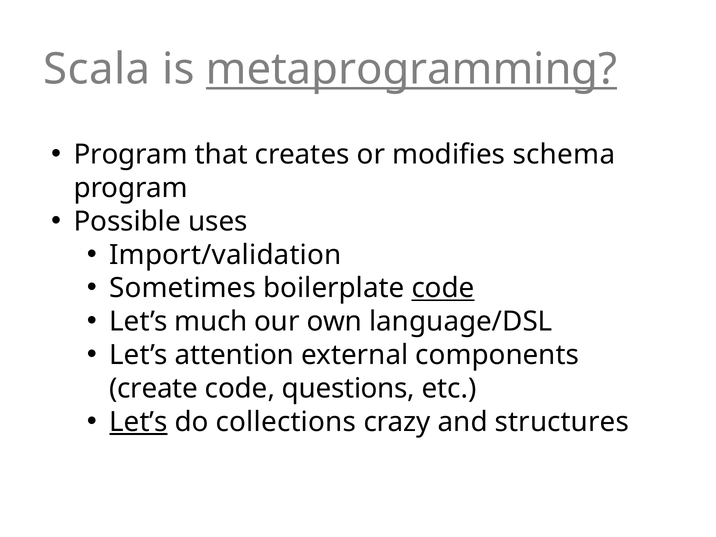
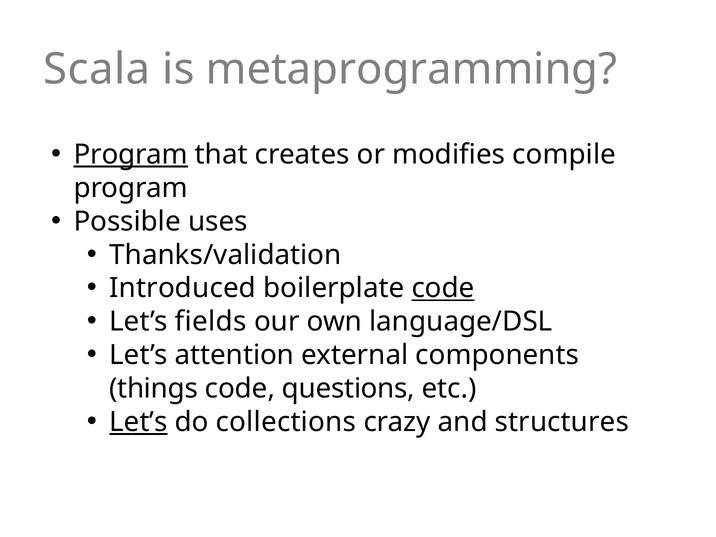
metaprogramming underline: present -> none
Program at (131, 155) underline: none -> present
schema: schema -> compile
Import/validation: Import/validation -> Thanks/validation
Sometimes: Sometimes -> Introduced
much: much -> fields
create: create -> things
